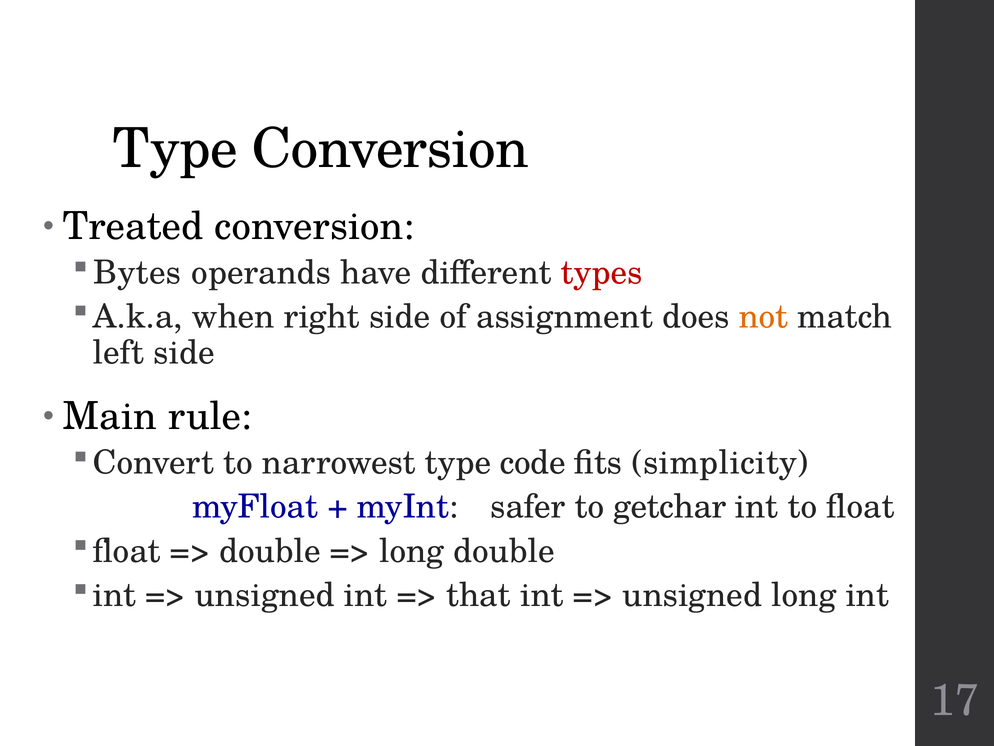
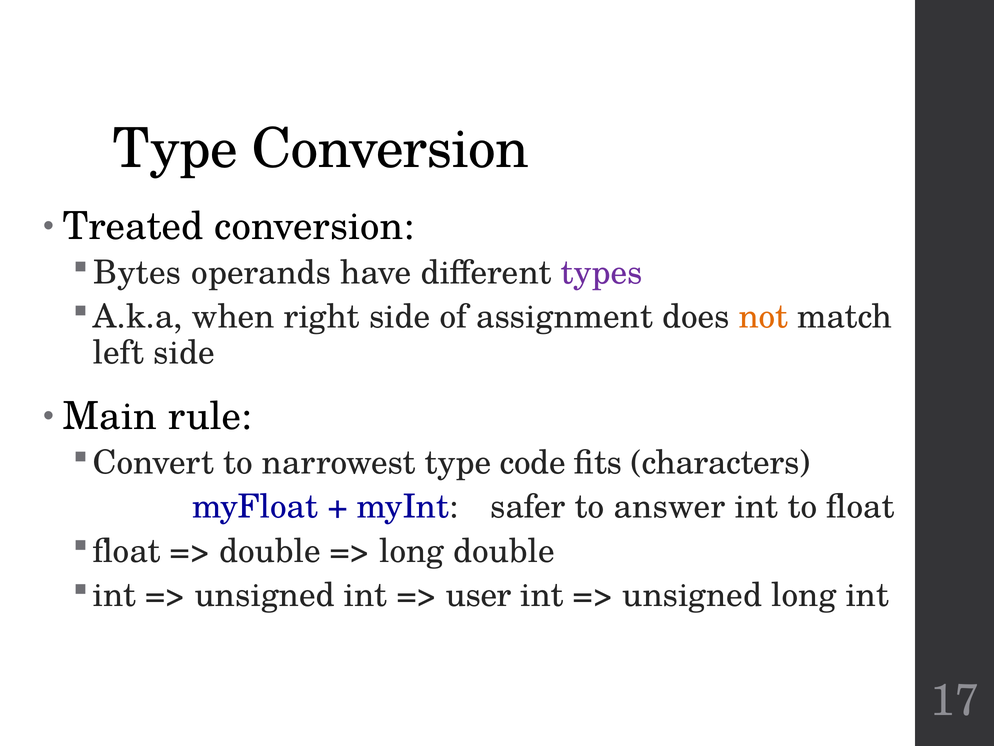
types colour: red -> purple
simplicity: simplicity -> characters
getchar: getchar -> answer
that: that -> user
